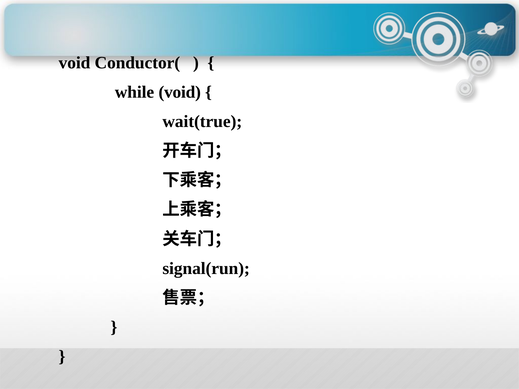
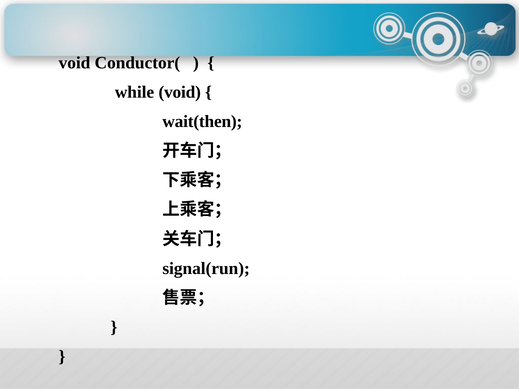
wait(true: wait(true -> wait(then
